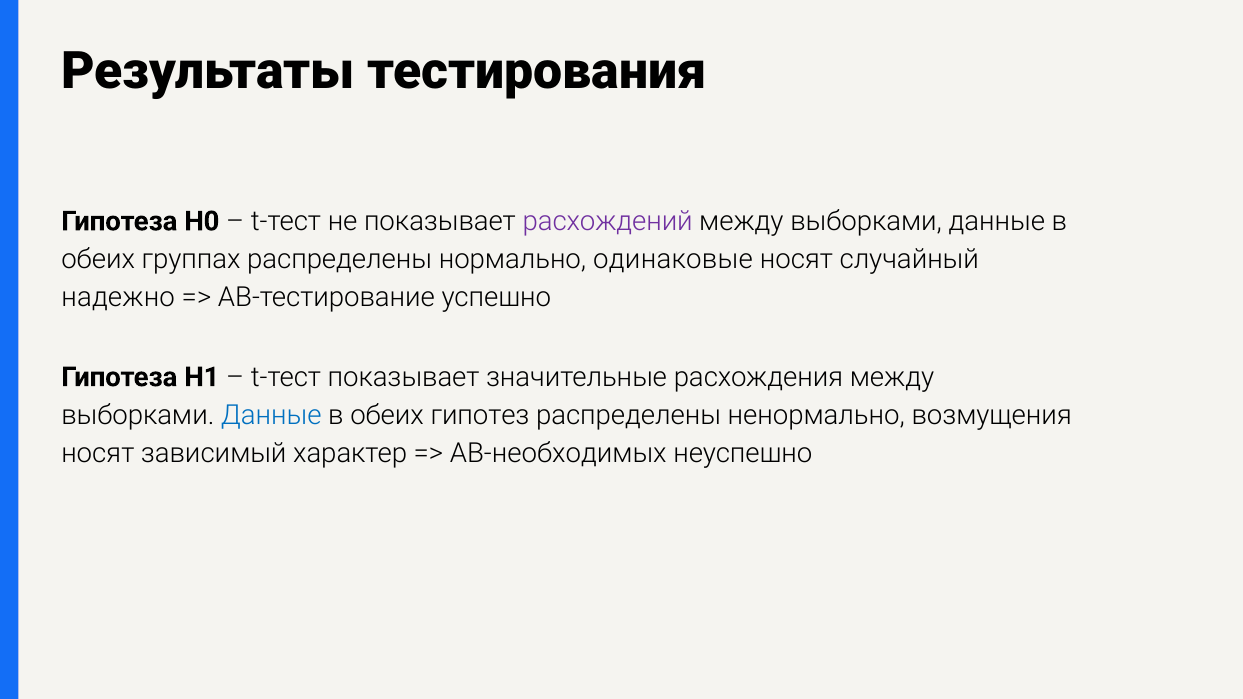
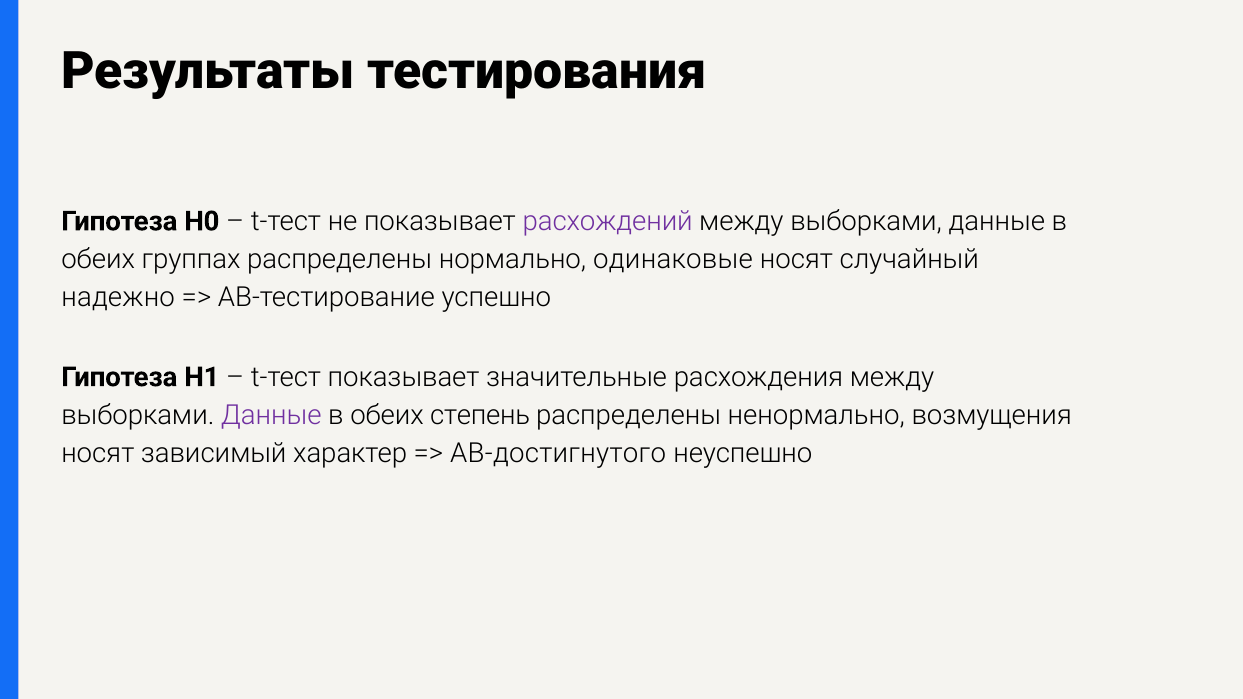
Данные at (271, 415) colour: blue -> purple
гипотез: гипотез -> степень
AB-необходимых: AB-необходимых -> AB-достигнутого
